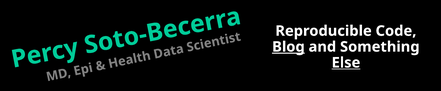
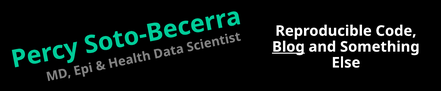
Else underline: present -> none
